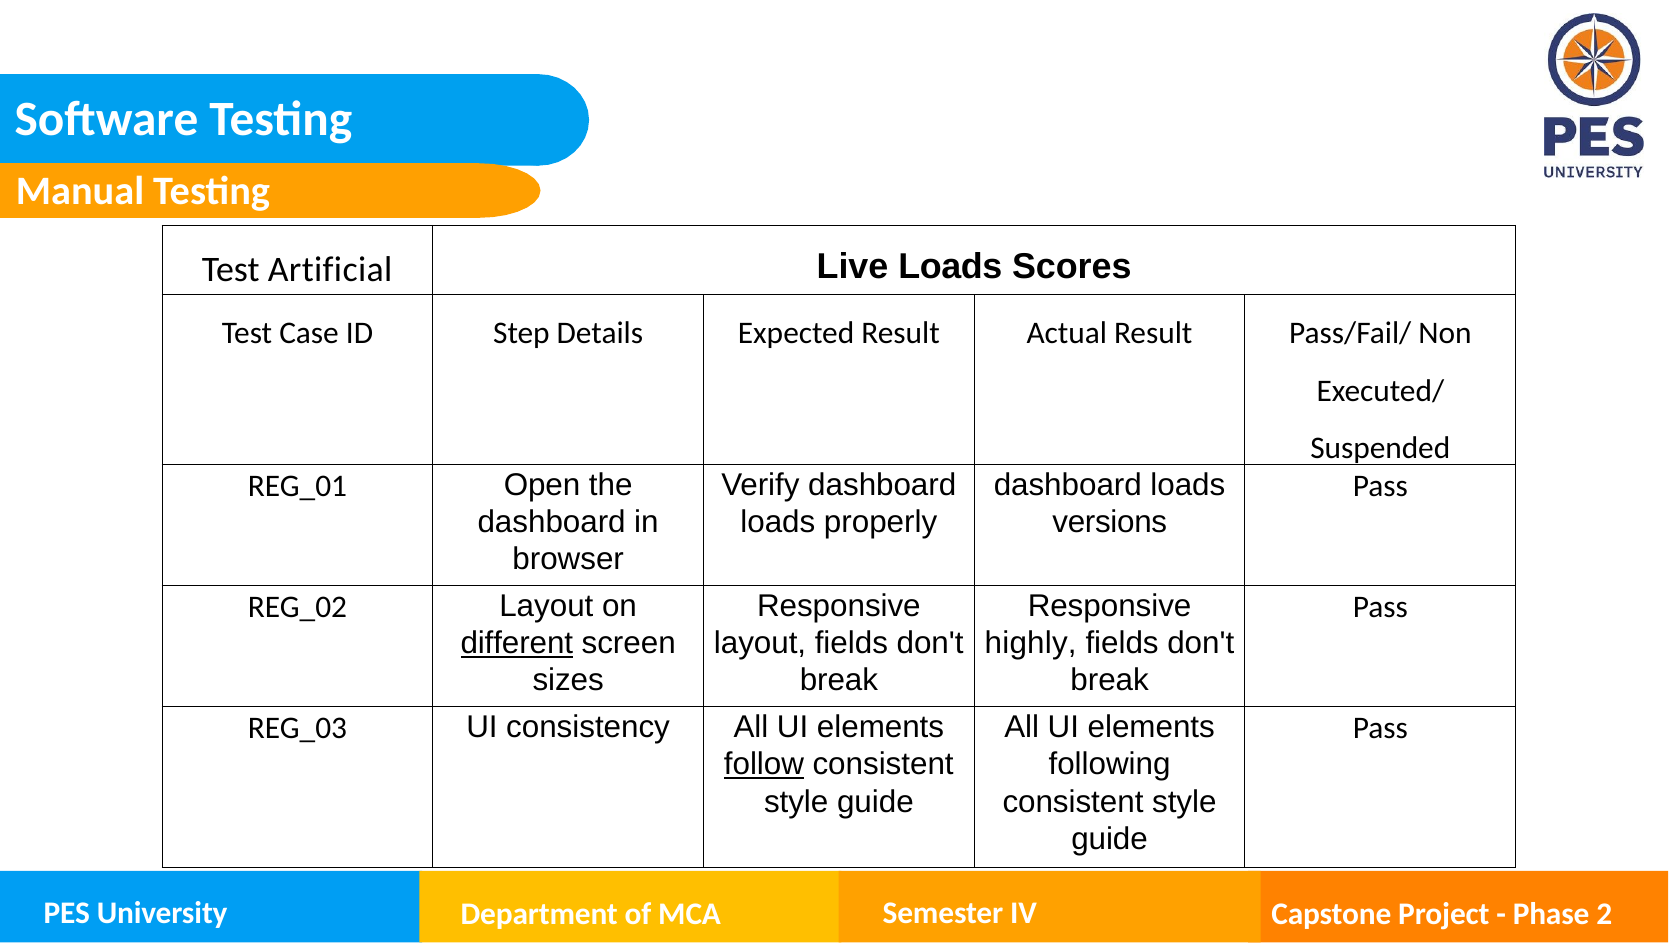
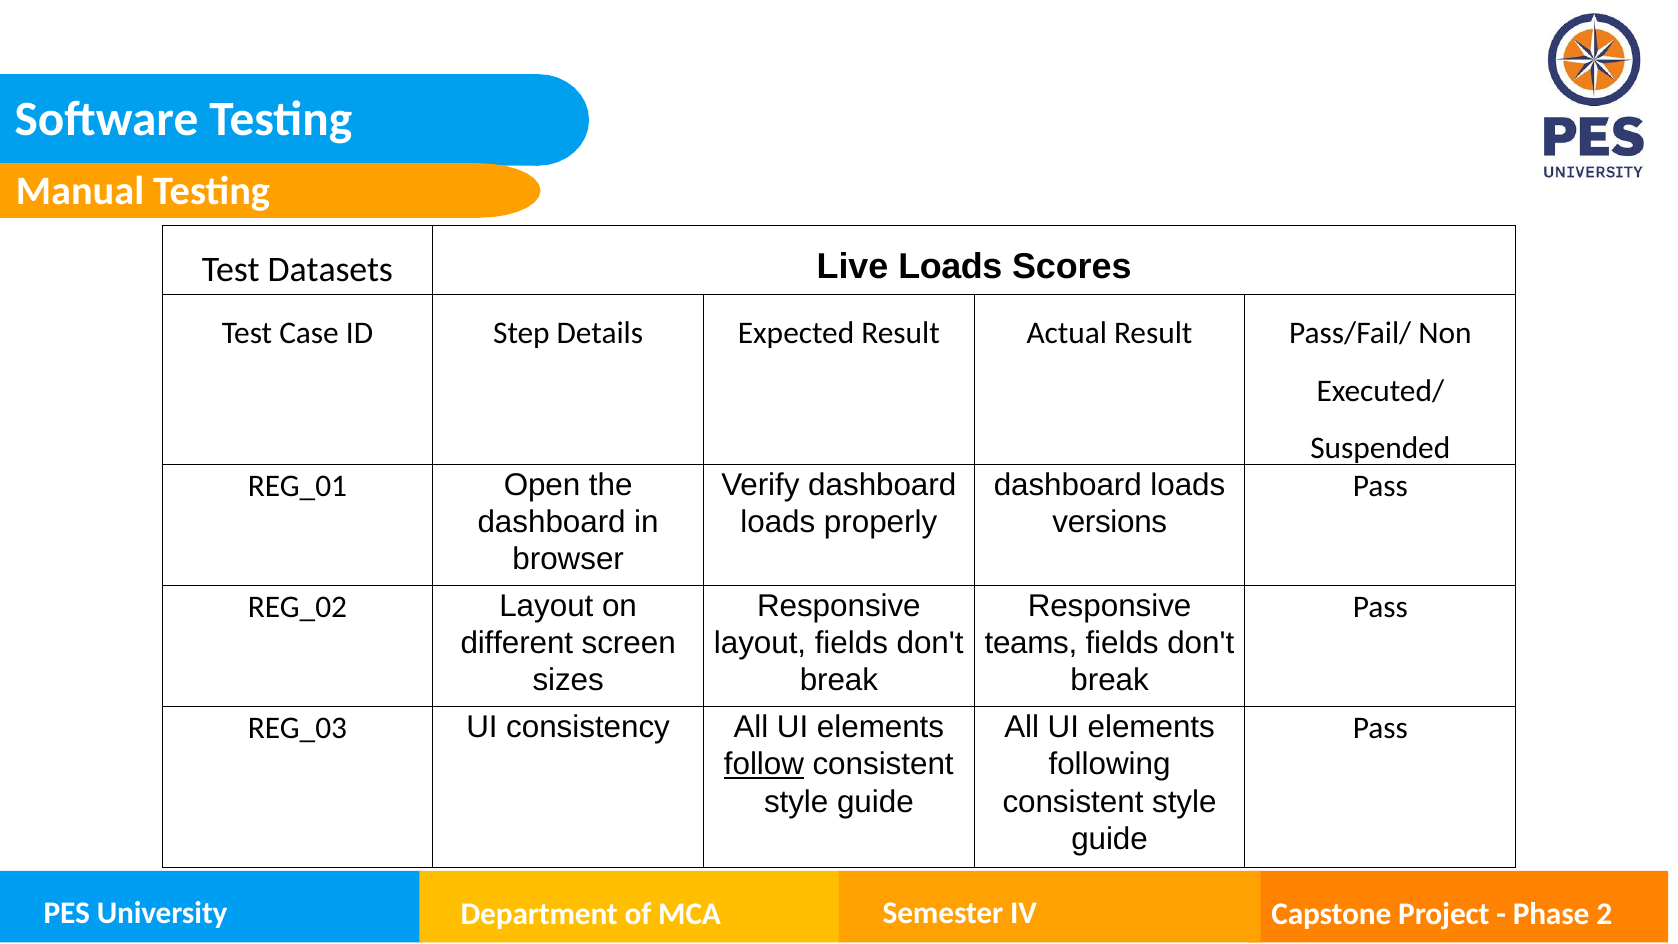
Artificial: Artificial -> Datasets
different underline: present -> none
highly: highly -> teams
